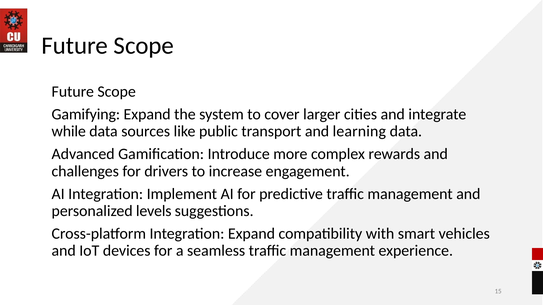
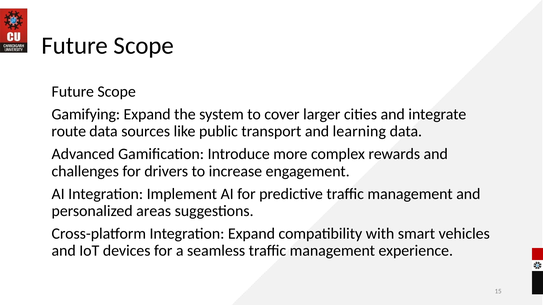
while: while -> route
levels: levels -> areas
